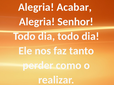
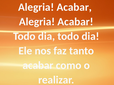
Senhor at (75, 22): Senhor -> Acabar
perder at (38, 66): perder -> acabar
